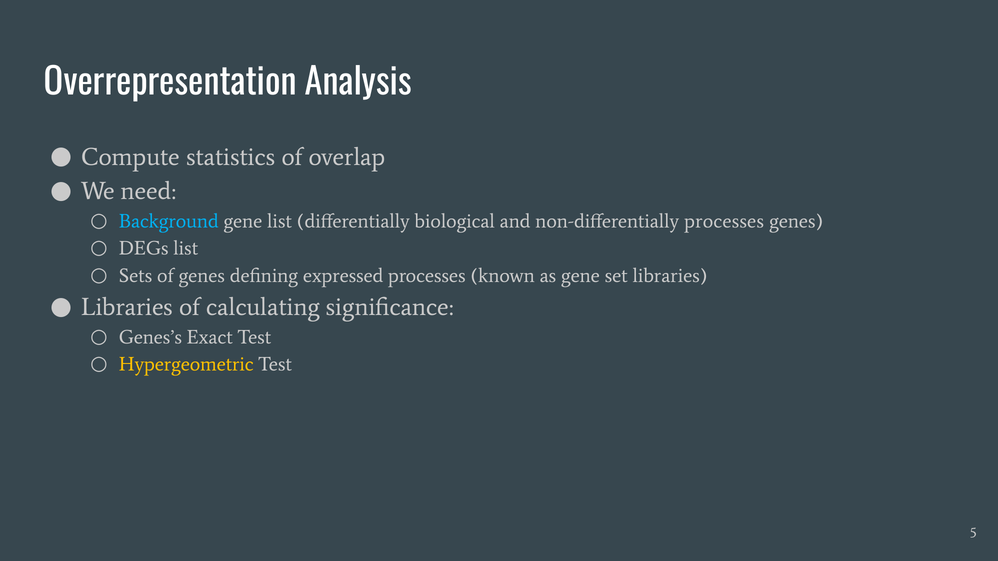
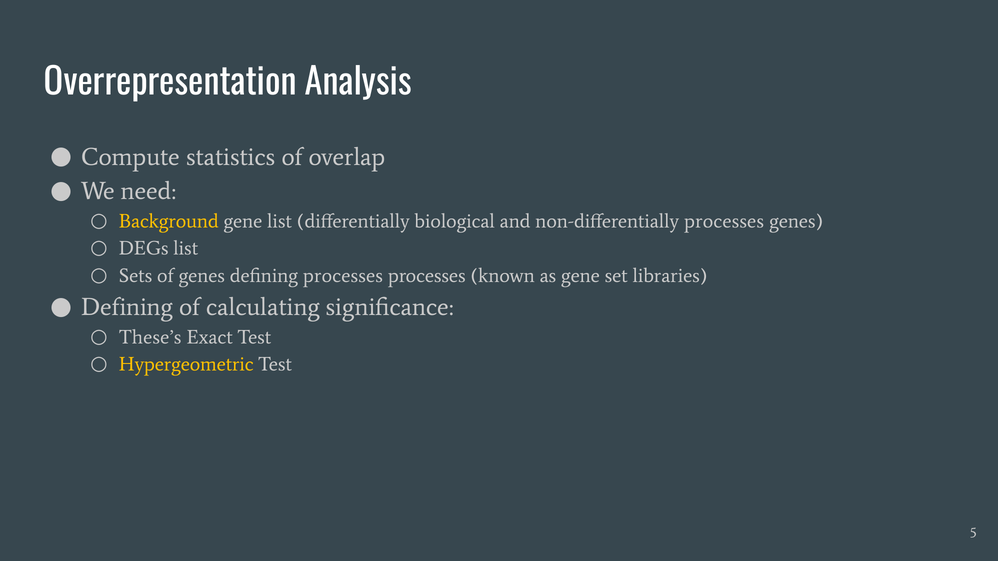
Background colour: light blue -> yellow
defining expressed: expressed -> processes
Libraries at (127, 307): Libraries -> Defining
Genes’s: Genes’s -> These’s
